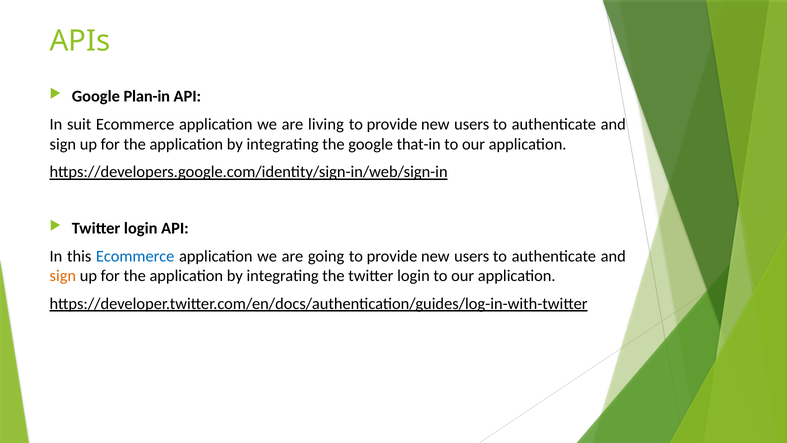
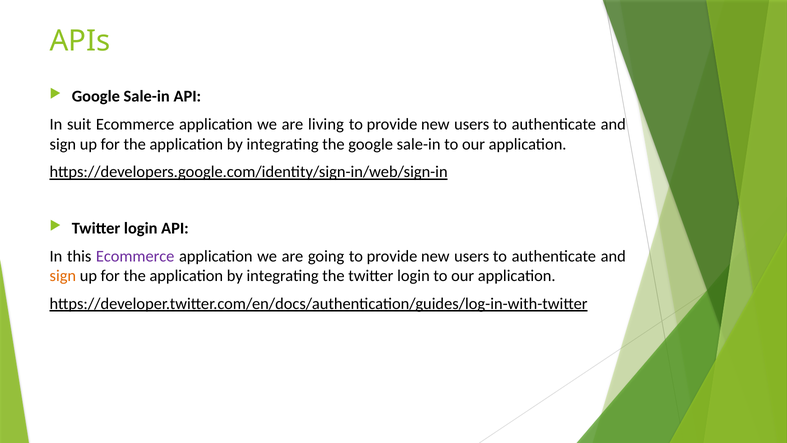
Plan-in at (147, 96): Plan-in -> Sale-in
the google that-in: that-in -> sale-in
Ecommerce at (135, 256) colour: blue -> purple
